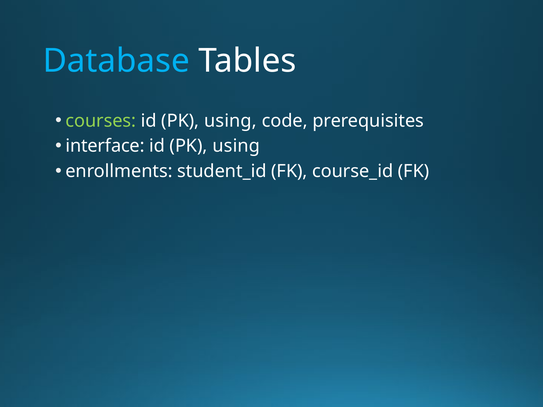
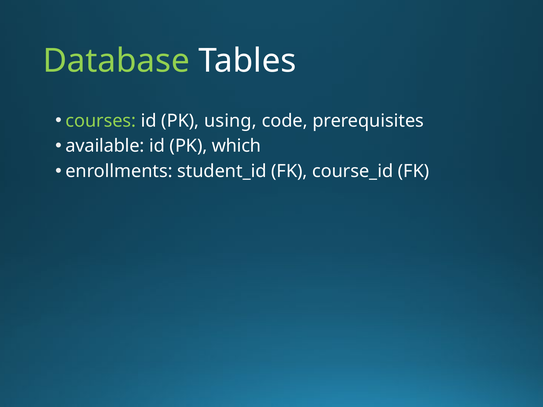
Database colour: light blue -> light green
interface: interface -> available
using at (236, 146): using -> which
